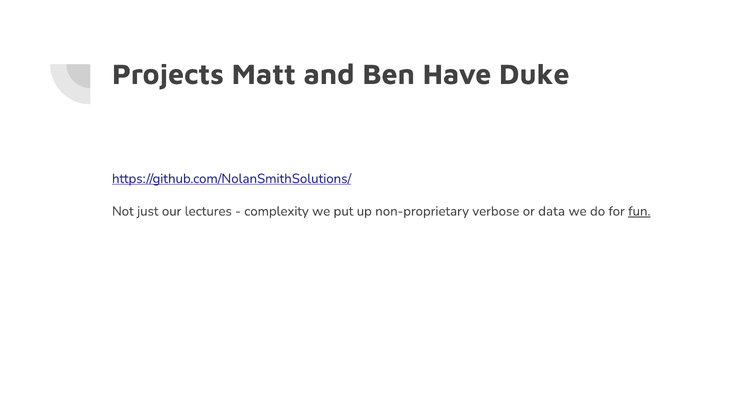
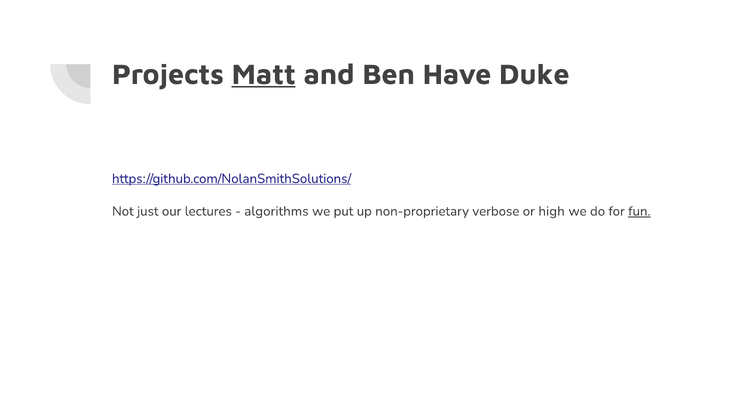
Matt underline: none -> present
complexity: complexity -> algorithms
data: data -> high
